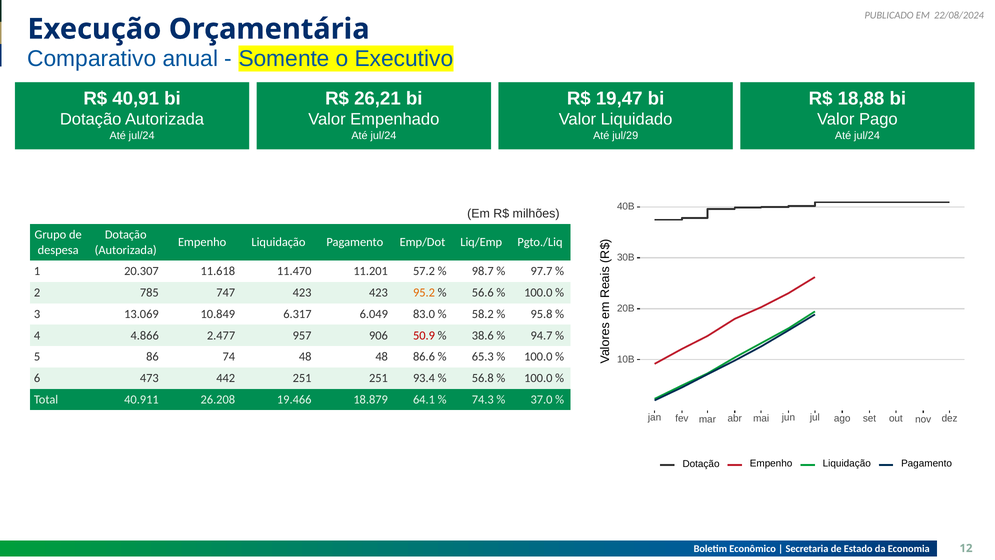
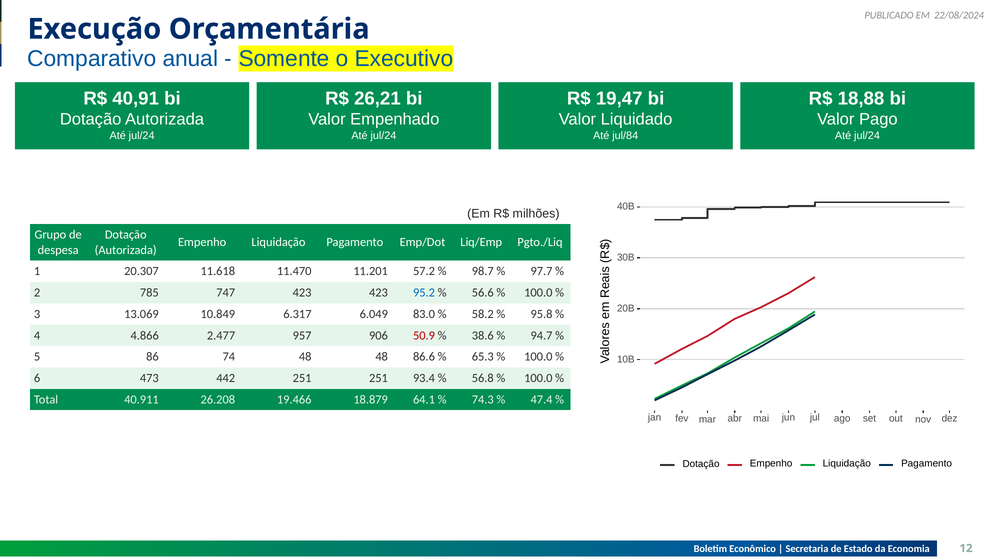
jul/29: jul/29 -> jul/84
95.2 colour: orange -> blue
37.0: 37.0 -> 47.4
